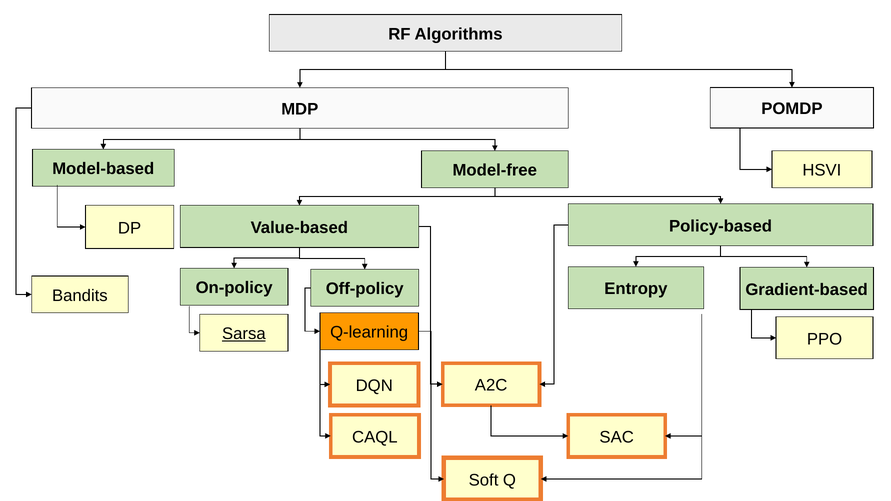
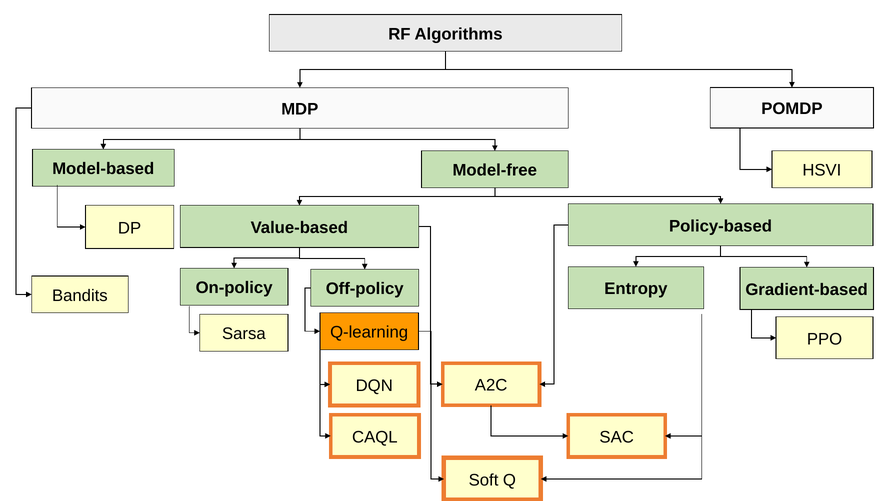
Sarsa underline: present -> none
